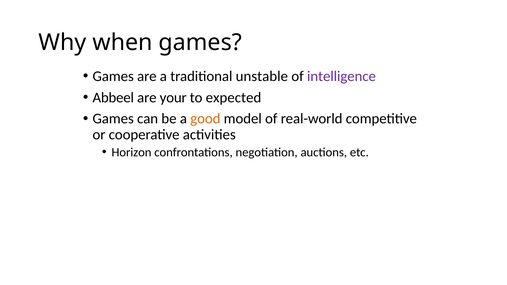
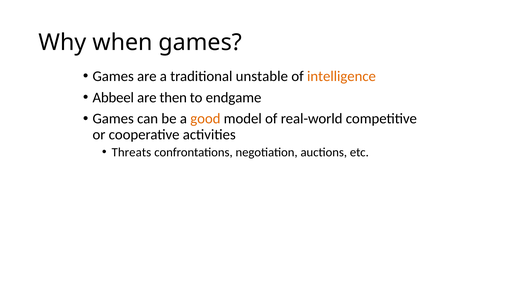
intelligence colour: purple -> orange
your: your -> then
expected: expected -> endgame
Horizon: Horizon -> Threats
